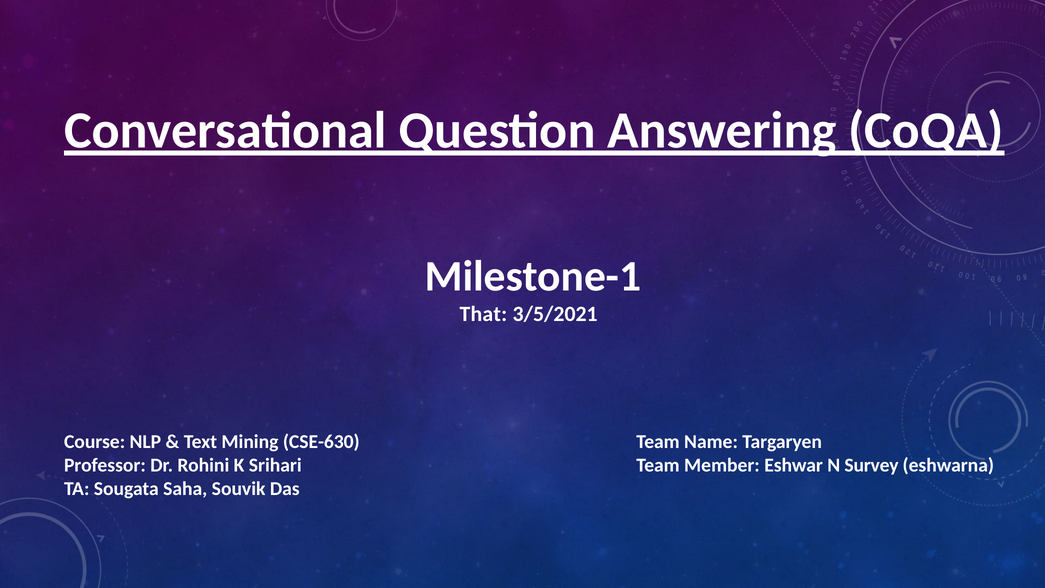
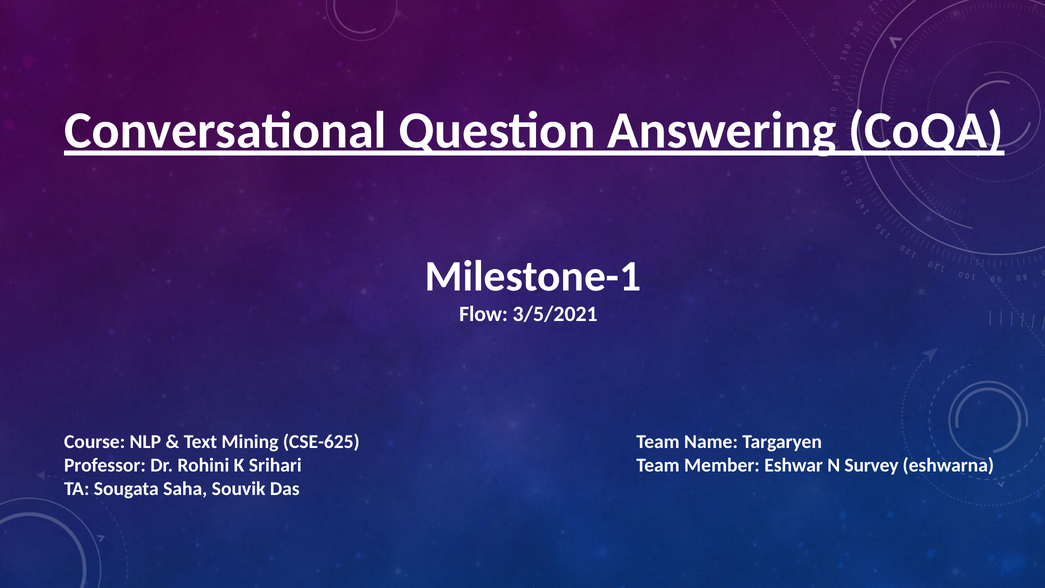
That: That -> Flow
CSE-630: CSE-630 -> CSE-625
